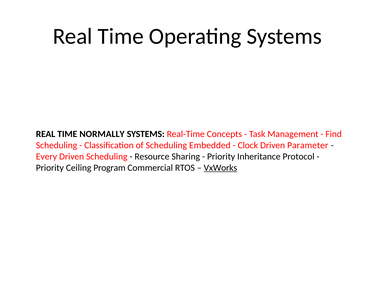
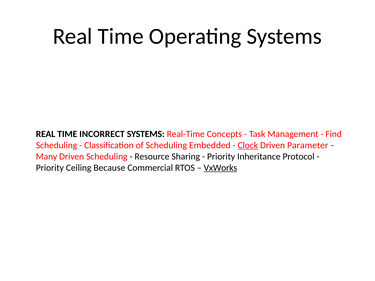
NORMALLY: NORMALLY -> INCORRECT
Clock underline: none -> present
Every: Every -> Many
Program: Program -> Because
